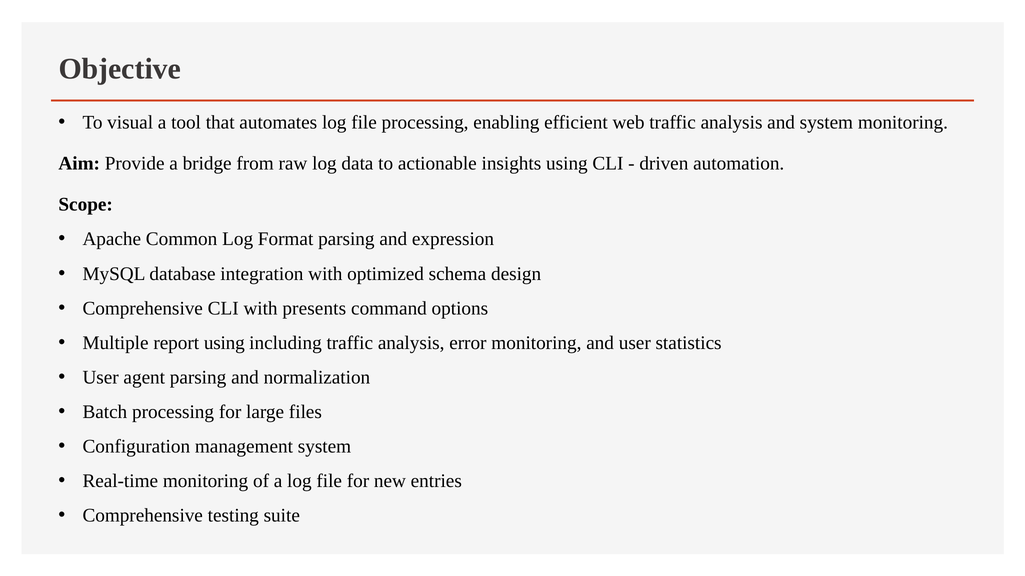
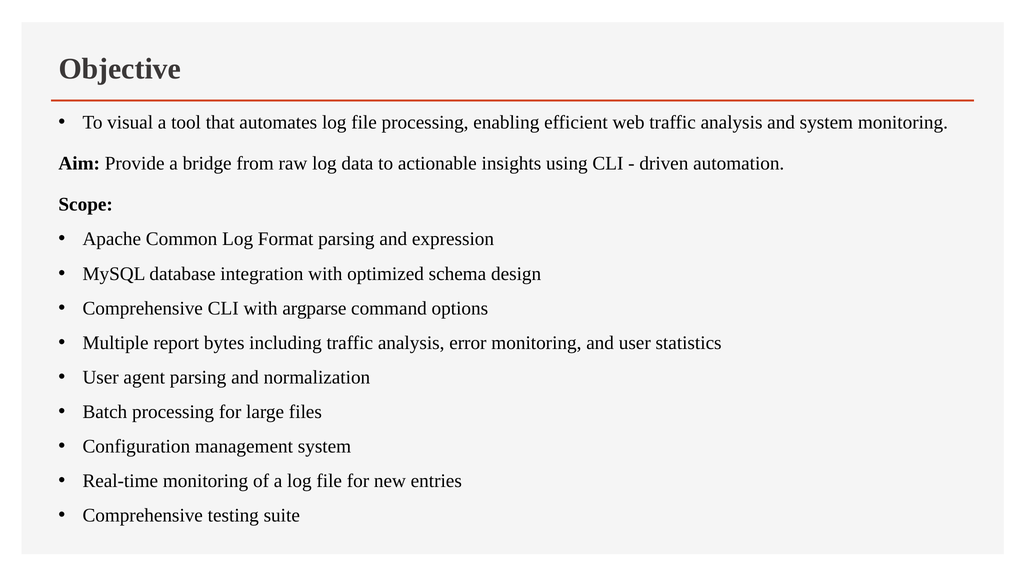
presents: presents -> argparse
report using: using -> bytes
